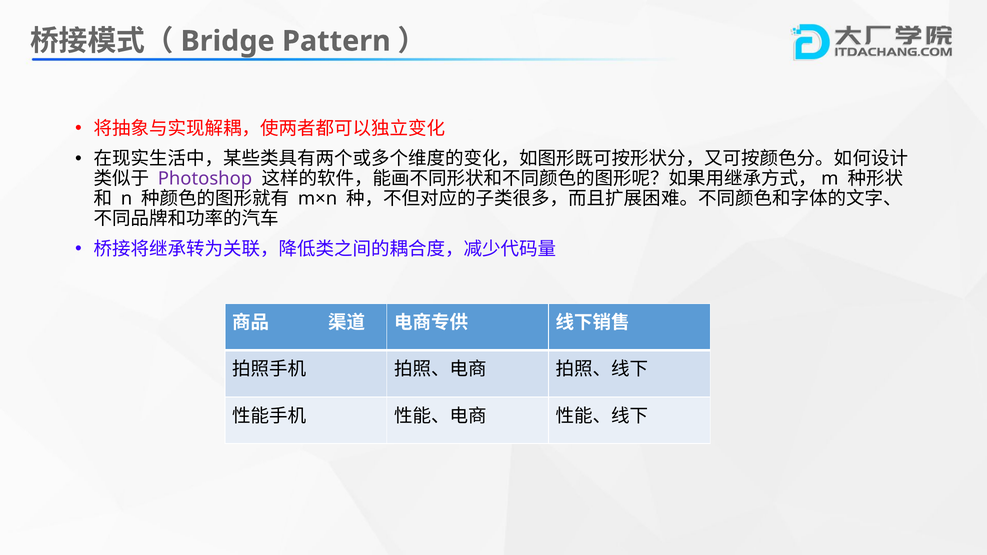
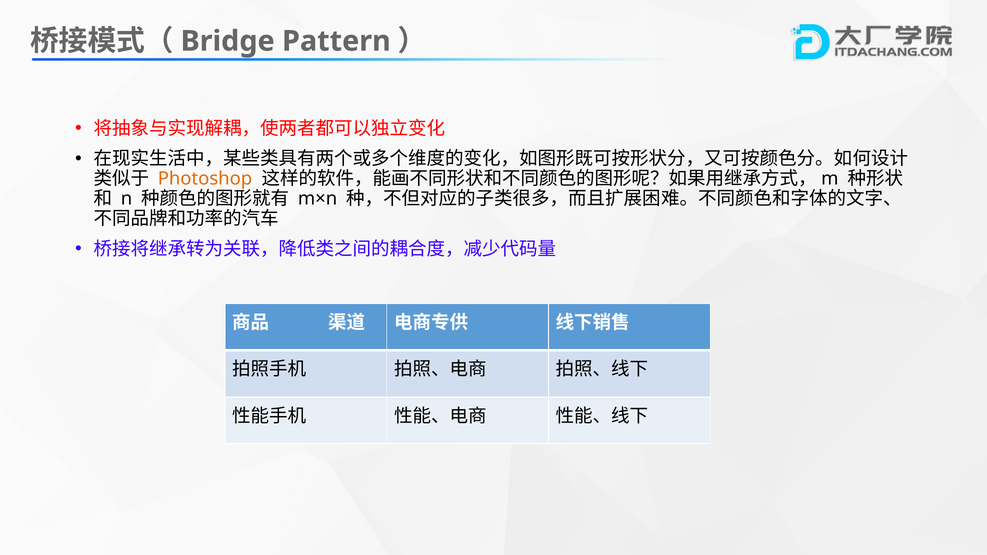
Photoshop colour: purple -> orange
